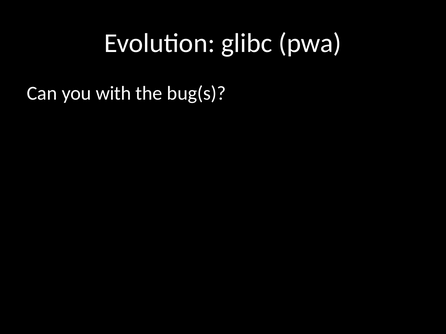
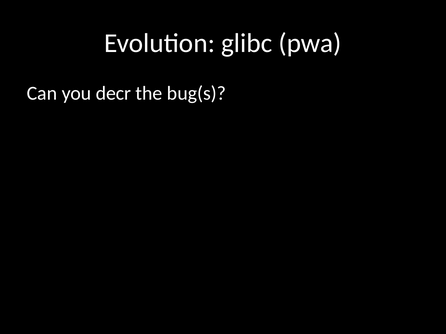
with: with -> decr
